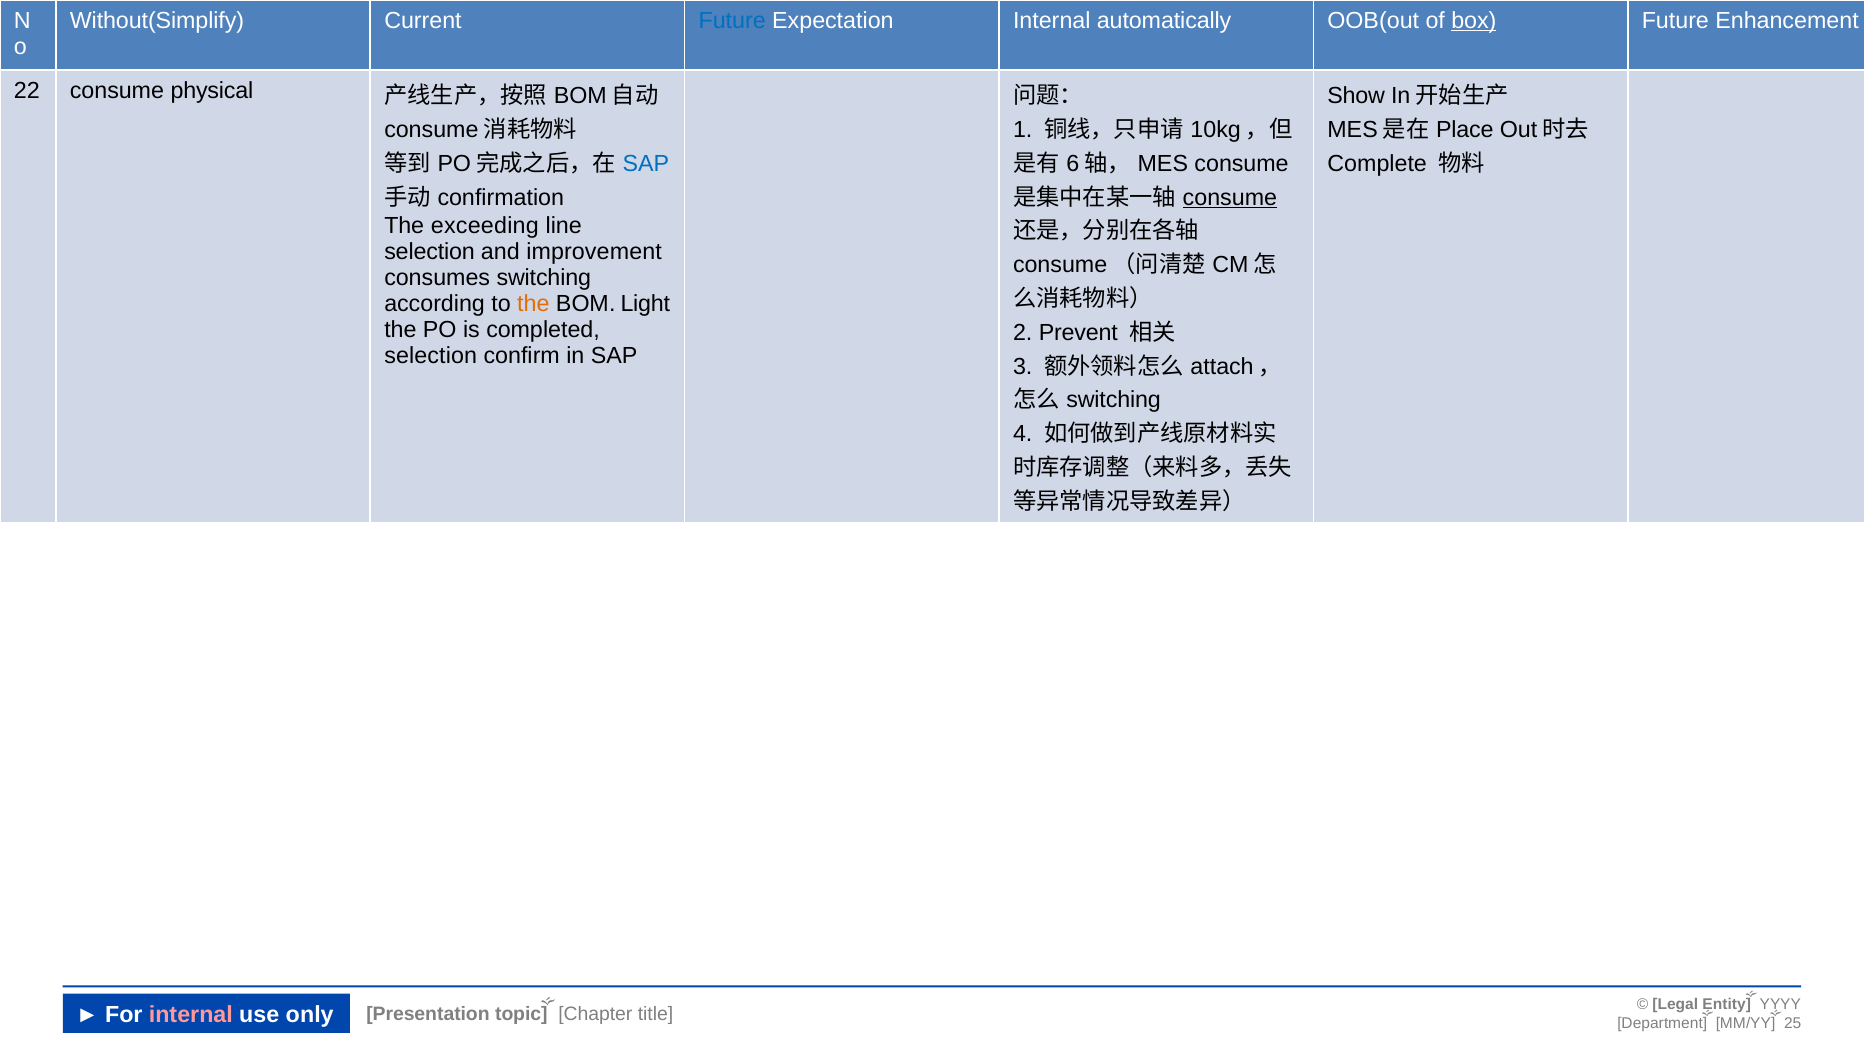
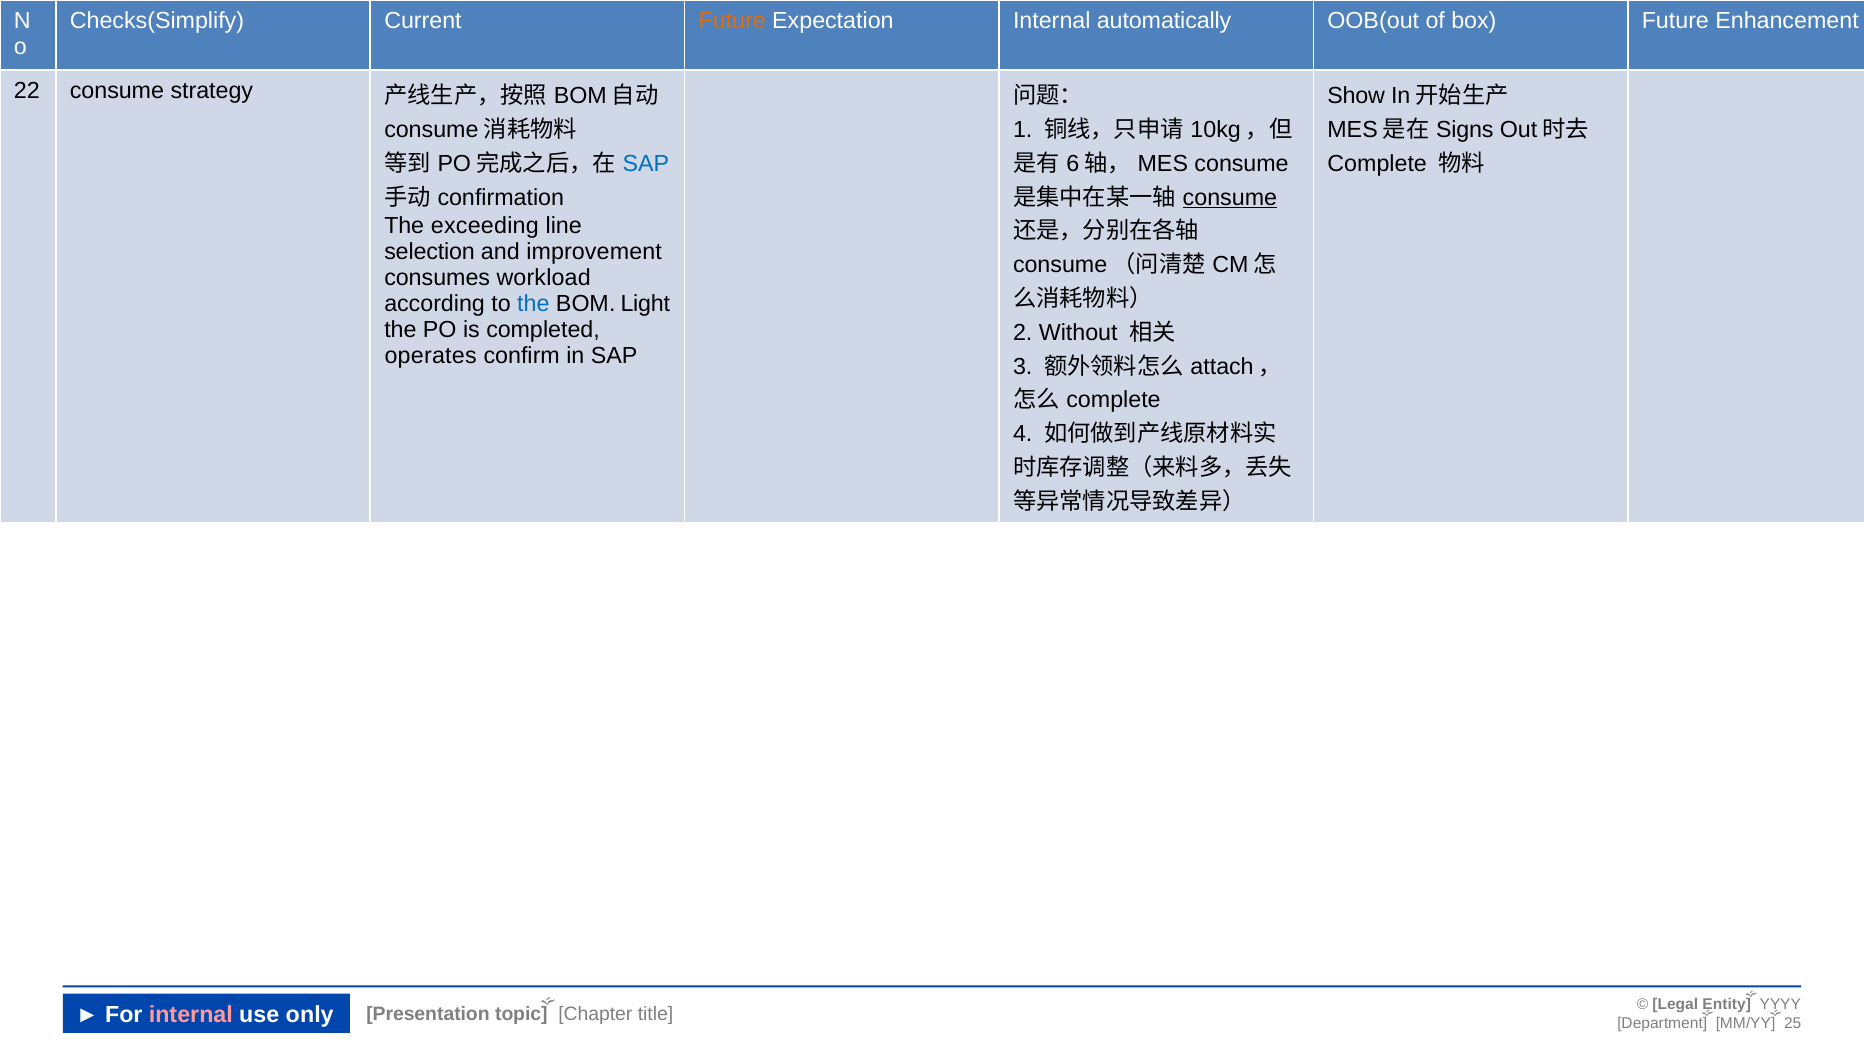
Without(Simplify: Without(Simplify -> Checks(Simplify
Future at (732, 20) colour: blue -> orange
box underline: present -> none
physical: physical -> strategy
Place: Place -> Signs
consumes switching: switching -> workload
the at (533, 304) colour: orange -> blue
Prevent: Prevent -> Without
selection at (431, 356): selection -> operates
switching at (1114, 400): switching -> complete
